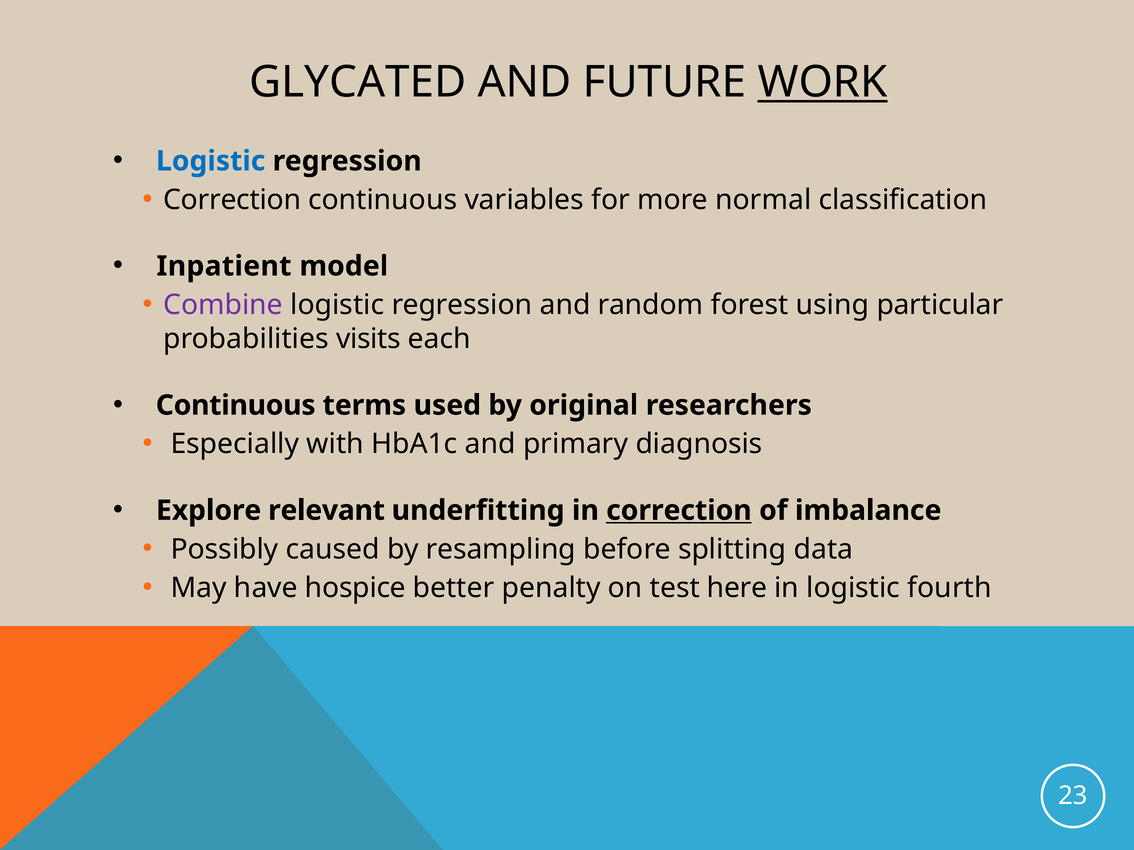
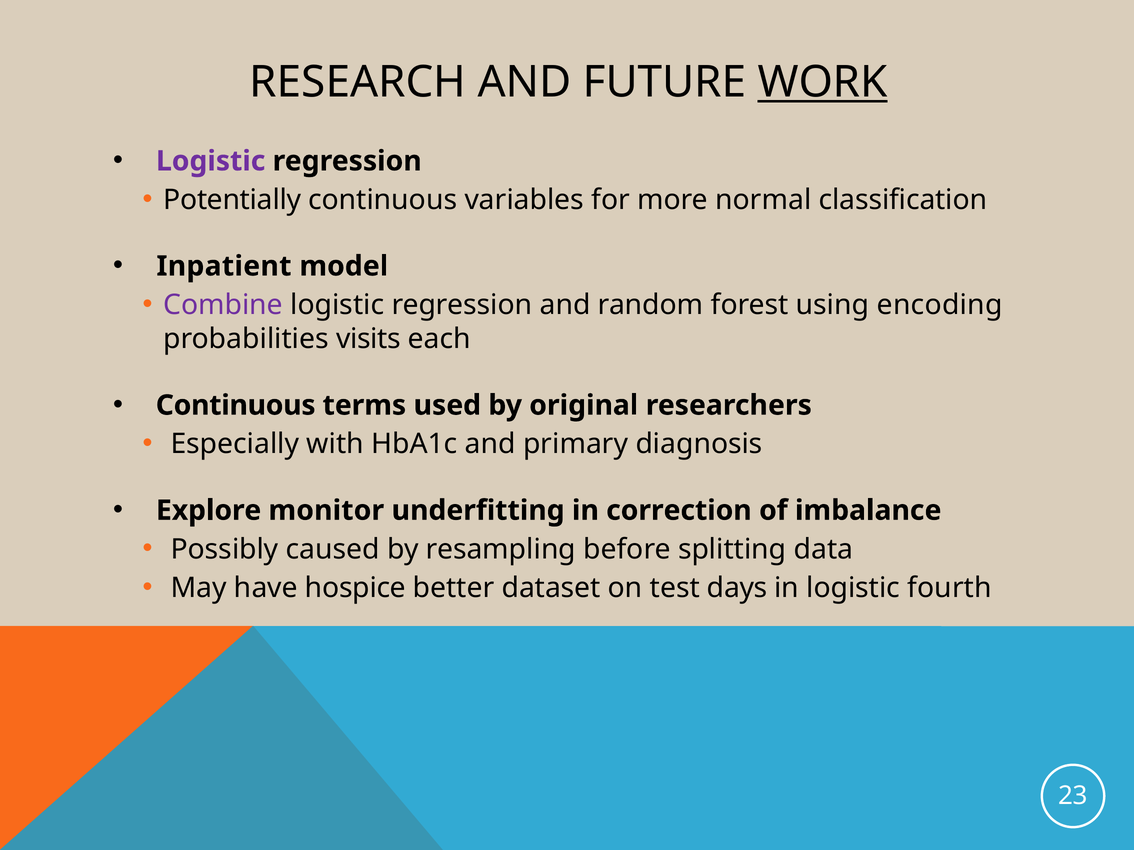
GLYCATED: GLYCATED -> RESEARCH
Logistic at (211, 161) colour: blue -> purple
Correction at (232, 200): Correction -> Potentially
particular: particular -> encoding
relevant: relevant -> monitor
correction at (679, 511) underline: present -> none
penalty: penalty -> dataset
here: here -> days
